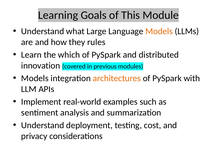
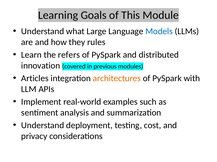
Models at (159, 31) colour: orange -> blue
which: which -> refers
Models at (35, 79): Models -> Articles
